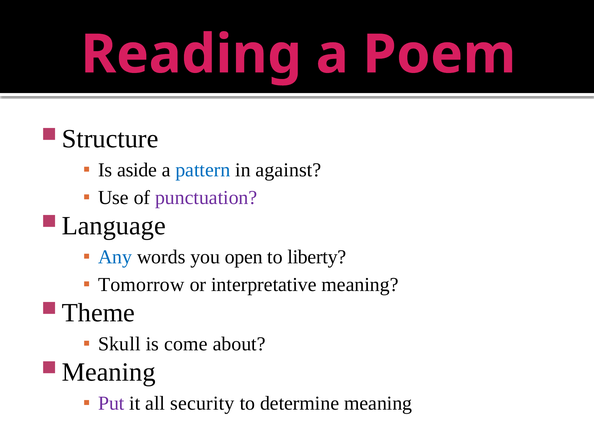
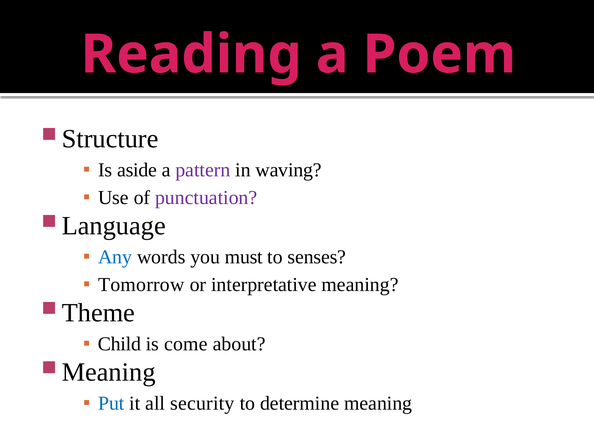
pattern colour: blue -> purple
against: against -> waving
open: open -> must
liberty: liberty -> senses
Skull: Skull -> Child
Put colour: purple -> blue
